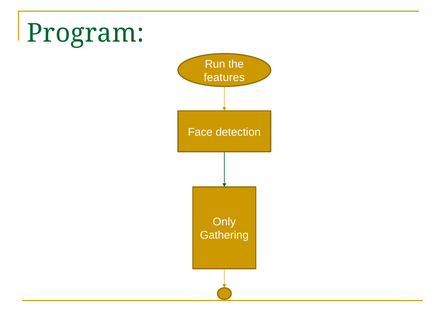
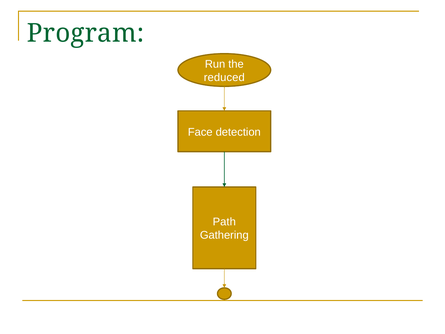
features: features -> reduced
Only: Only -> Path
